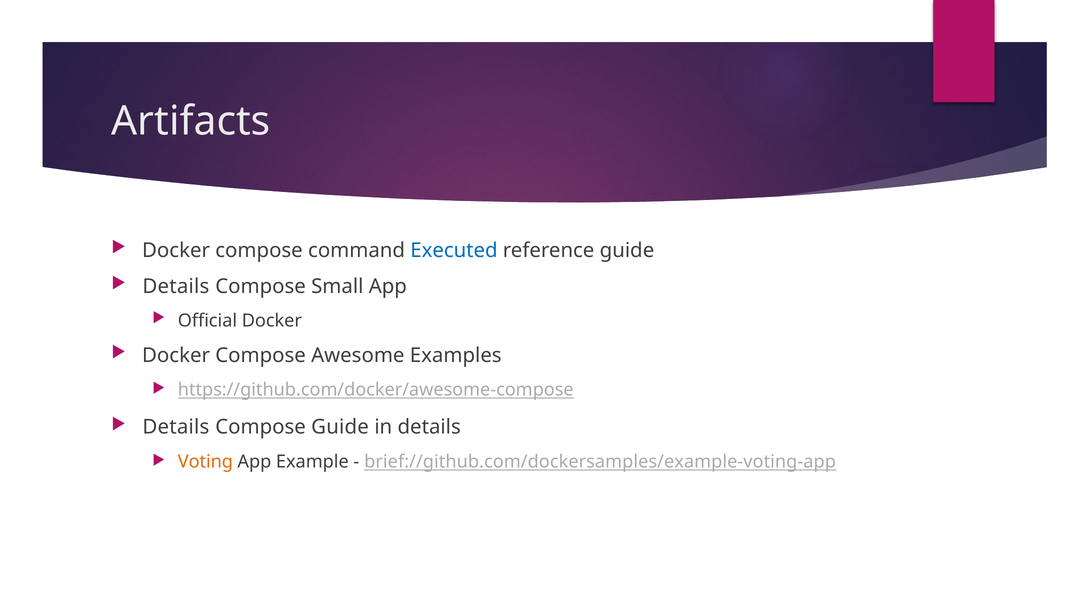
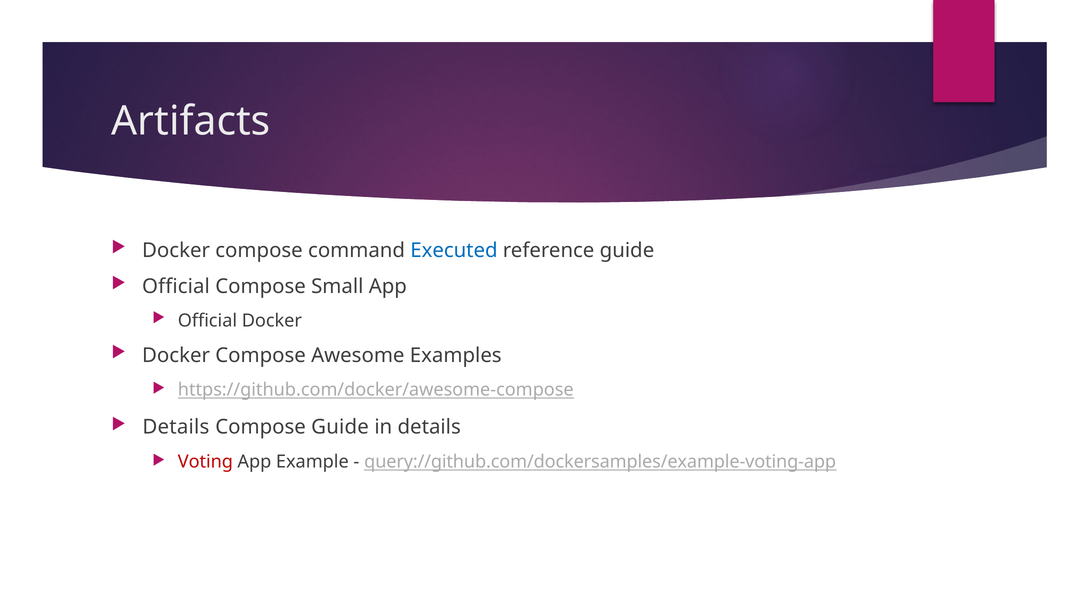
Details at (176, 286): Details -> Official
Voting colour: orange -> red
brief://github.com/dockersamples/example-voting-app: brief://github.com/dockersamples/example-voting-app -> query://github.com/dockersamples/example-voting-app
